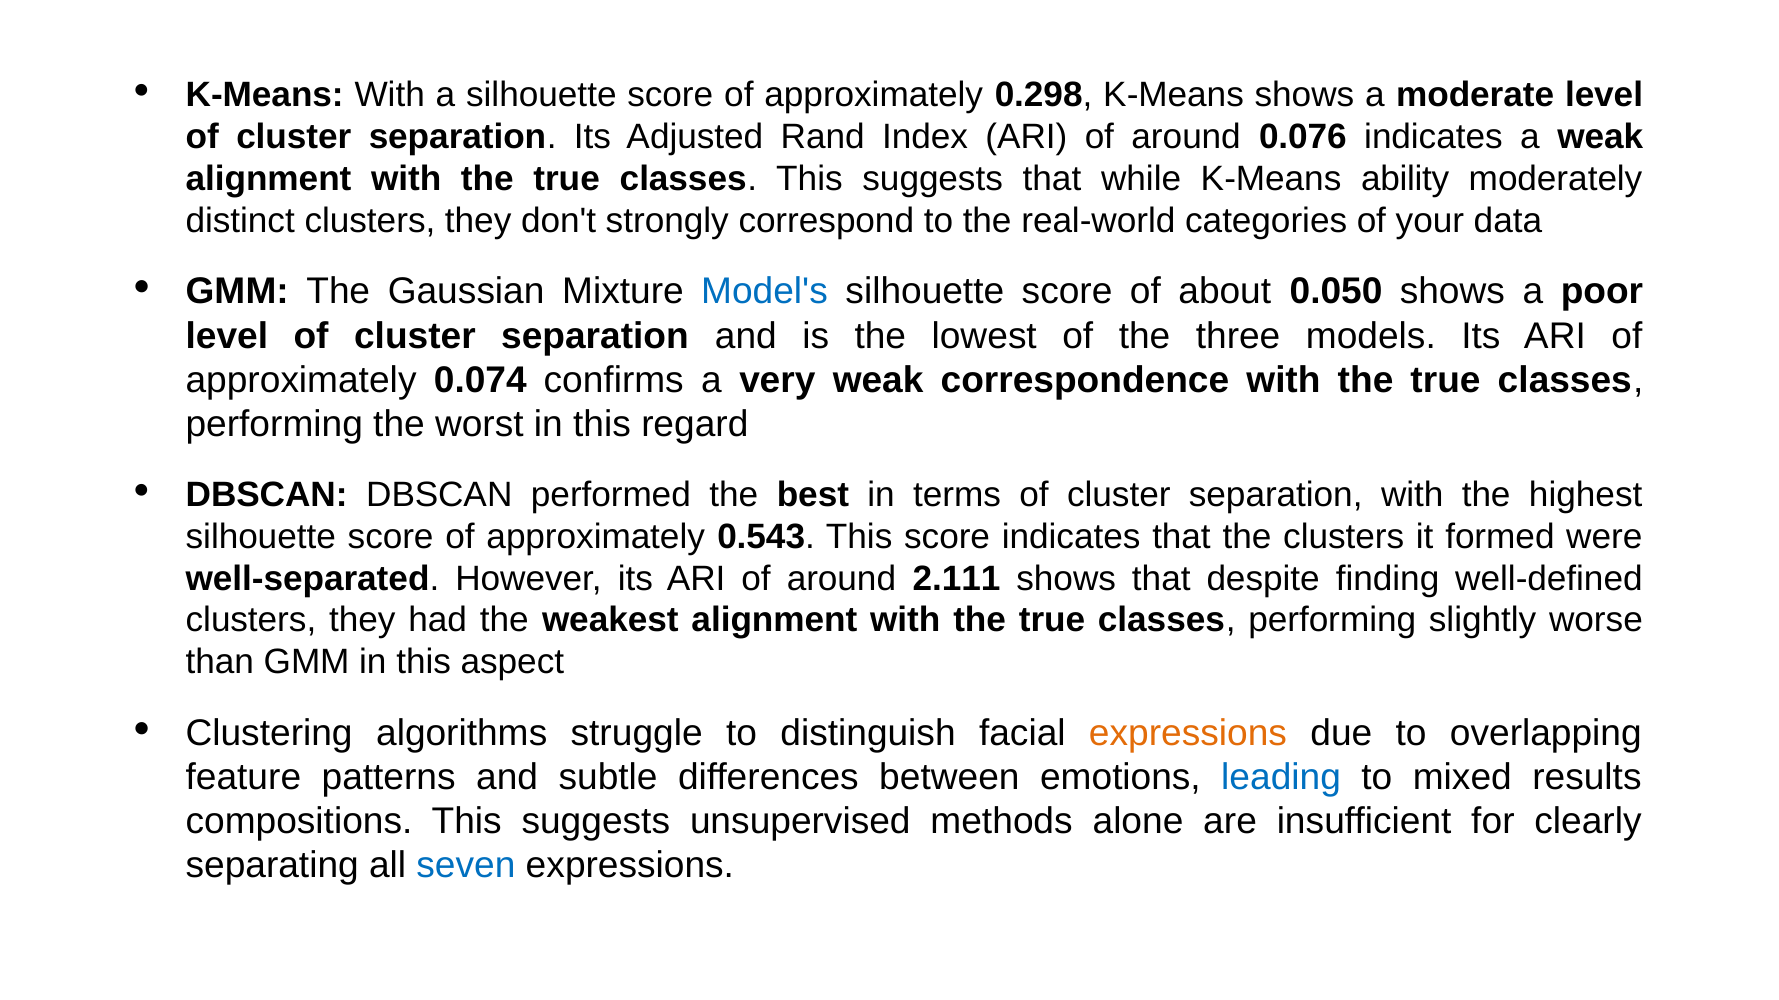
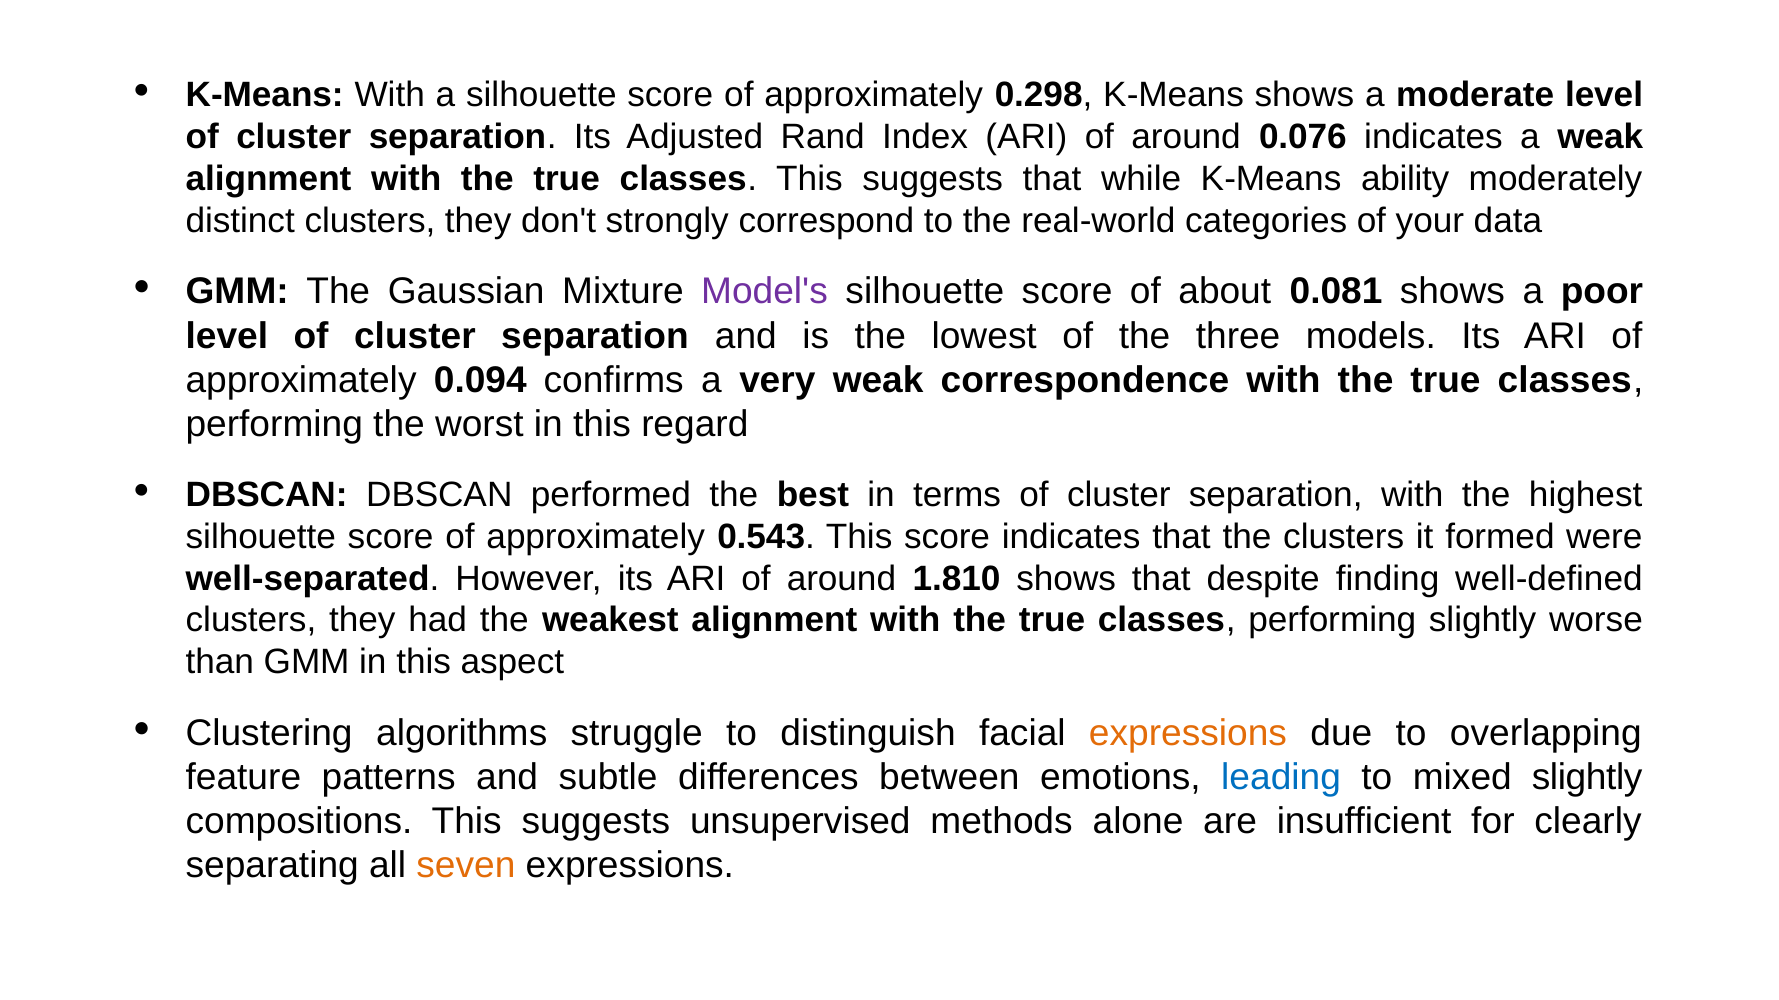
Model's colour: blue -> purple
0.050: 0.050 -> 0.081
0.074: 0.074 -> 0.094
2.111: 2.111 -> 1.810
mixed results: results -> slightly
seven colour: blue -> orange
